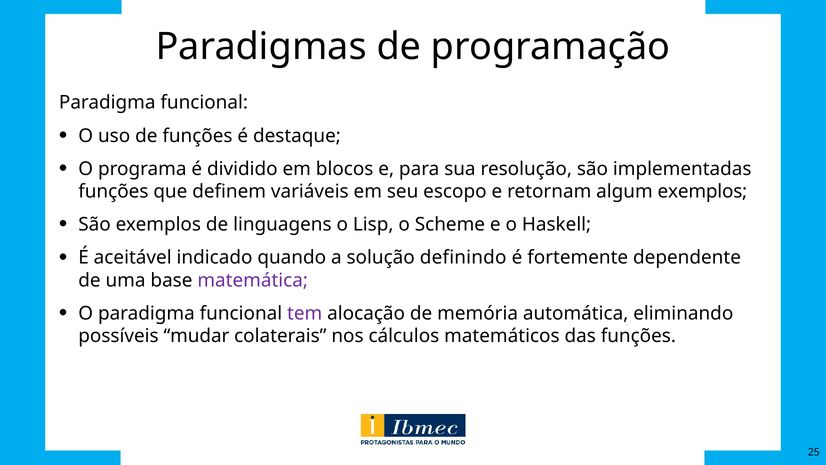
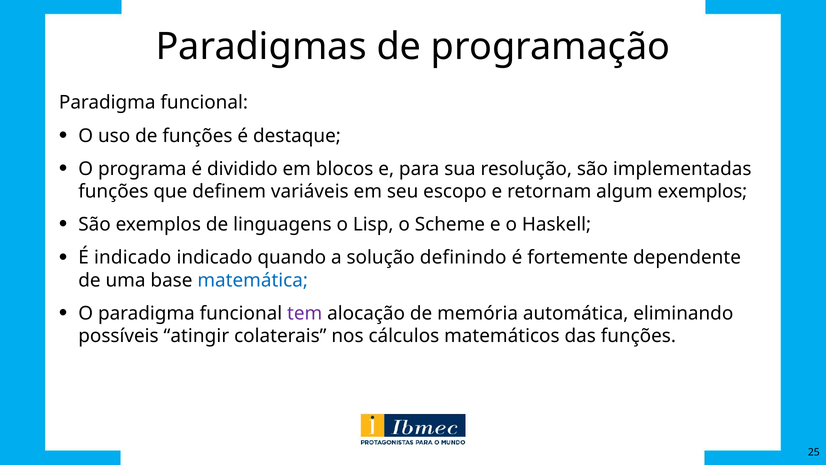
É aceitável: aceitável -> indicado
matemática colour: purple -> blue
mudar: mudar -> atingir
